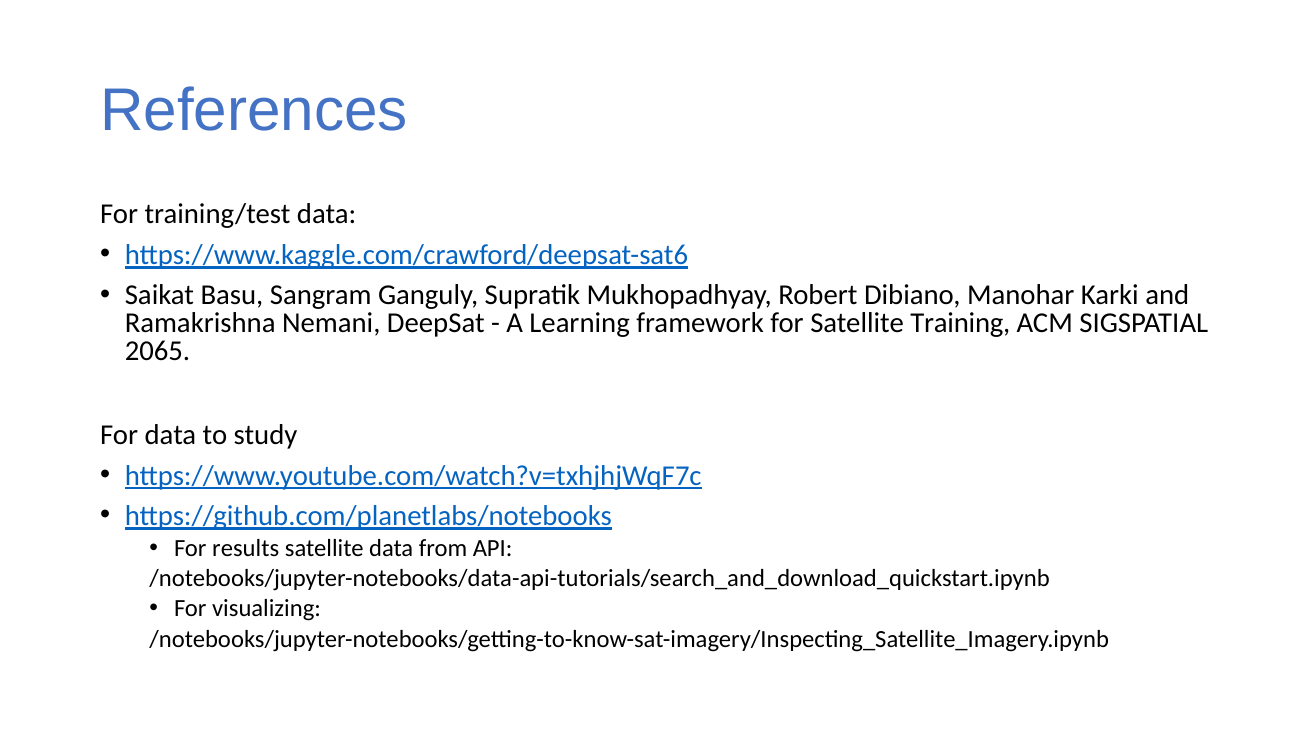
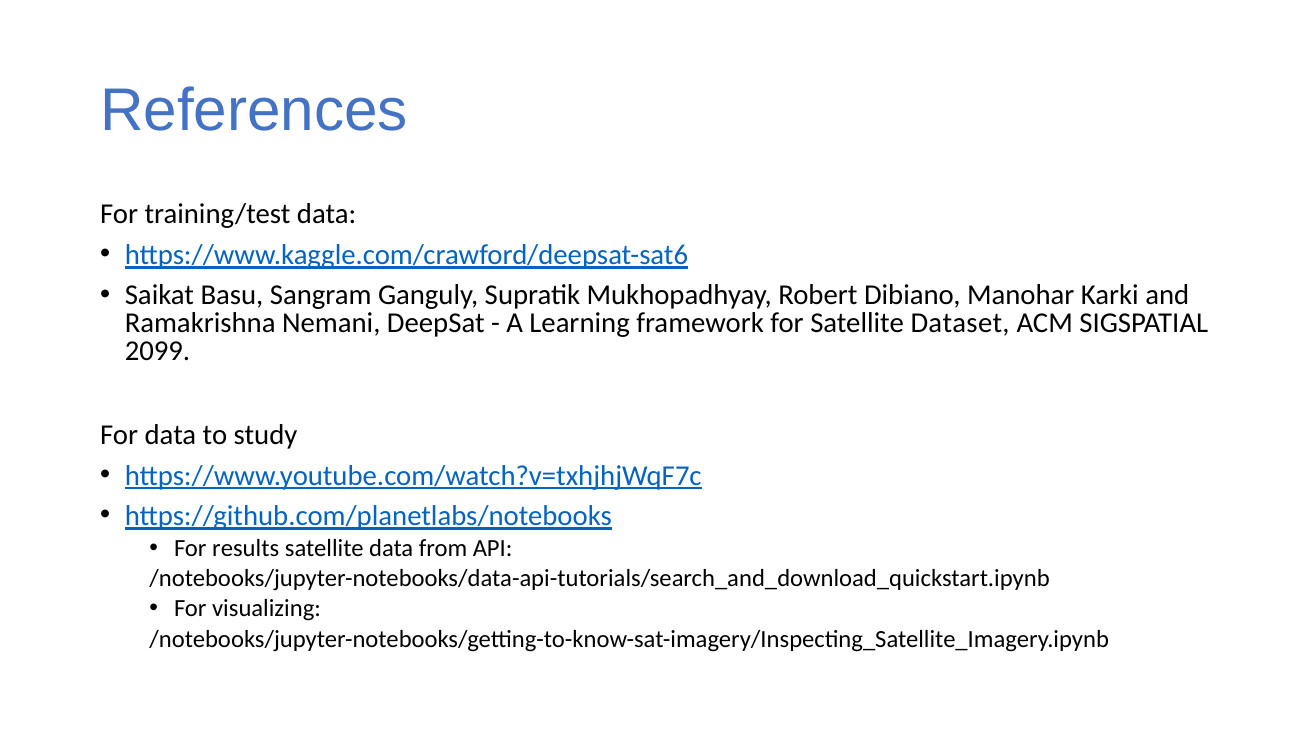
Training: Training -> Dataset
2065: 2065 -> 2099
